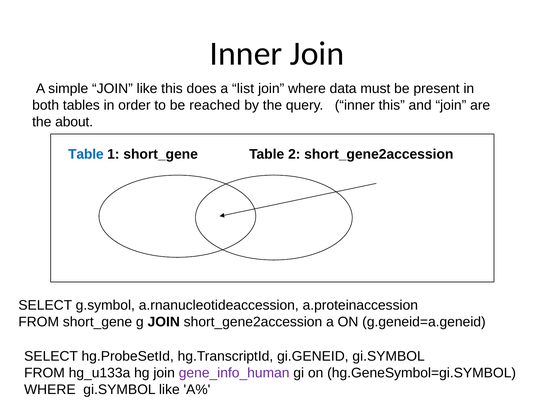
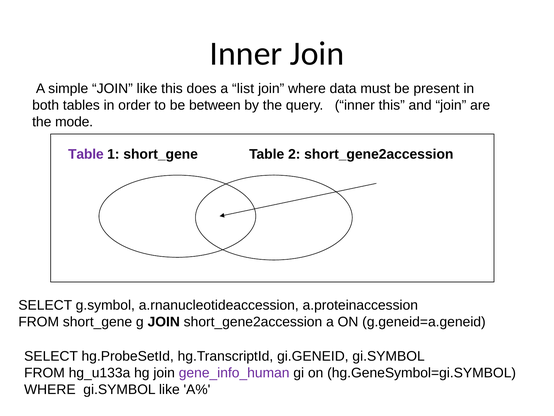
reached: reached -> between
about: about -> mode
Table at (86, 154) colour: blue -> purple
